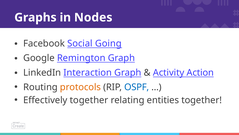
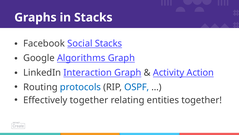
in Nodes: Nodes -> Stacks
Social Going: Going -> Stacks
Remington: Remington -> Algorithms
protocols colour: orange -> blue
